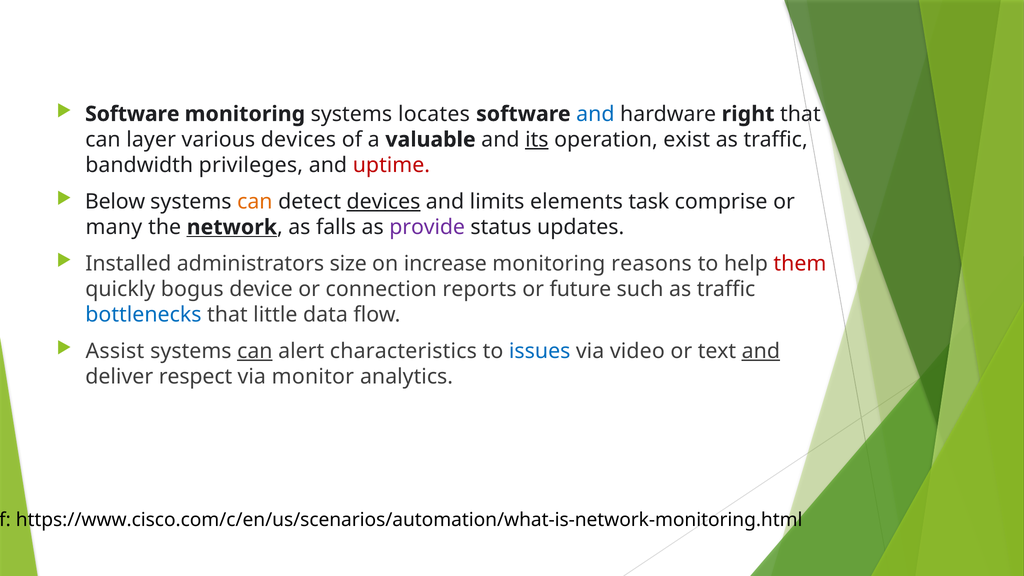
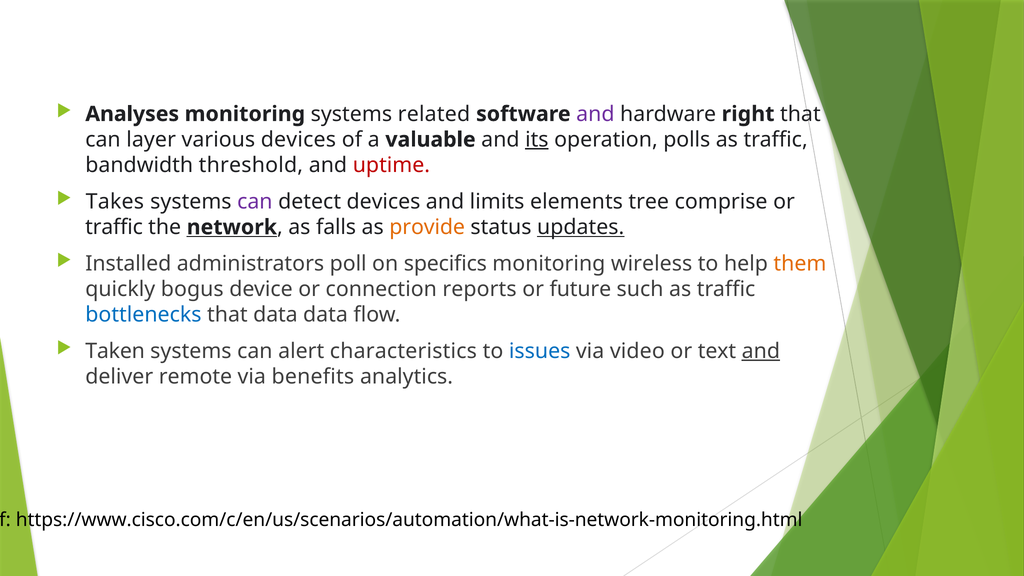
Software at (132, 114): Software -> Analyses
locates: locates -> related
and at (595, 114) colour: blue -> purple
exist: exist -> polls
privileges: privileges -> threshold
Below: Below -> Takes
can at (255, 202) colour: orange -> purple
devices at (383, 202) underline: present -> none
task: task -> tree
many at (114, 227): many -> traffic
provide colour: purple -> orange
updates underline: none -> present
size: size -> poll
increase: increase -> specifics
reasons: reasons -> wireless
them colour: red -> orange
that little: little -> data
Assist: Assist -> Taken
can at (255, 351) underline: present -> none
respect: respect -> remote
monitor: monitor -> benefits
